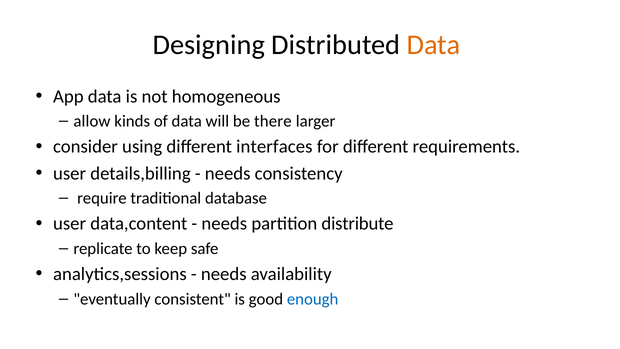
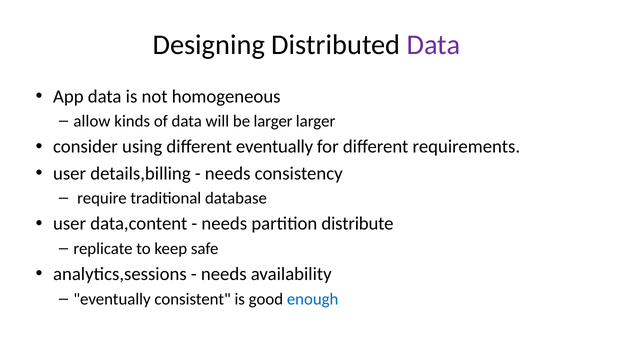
Data at (434, 45) colour: orange -> purple
be there: there -> larger
different interfaces: interfaces -> eventually
